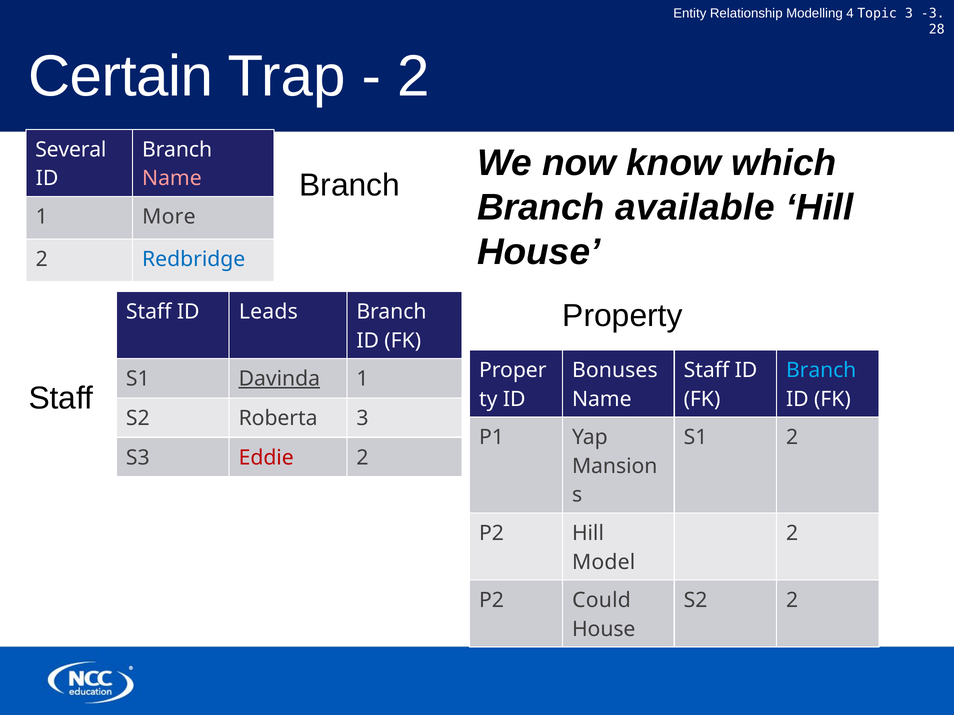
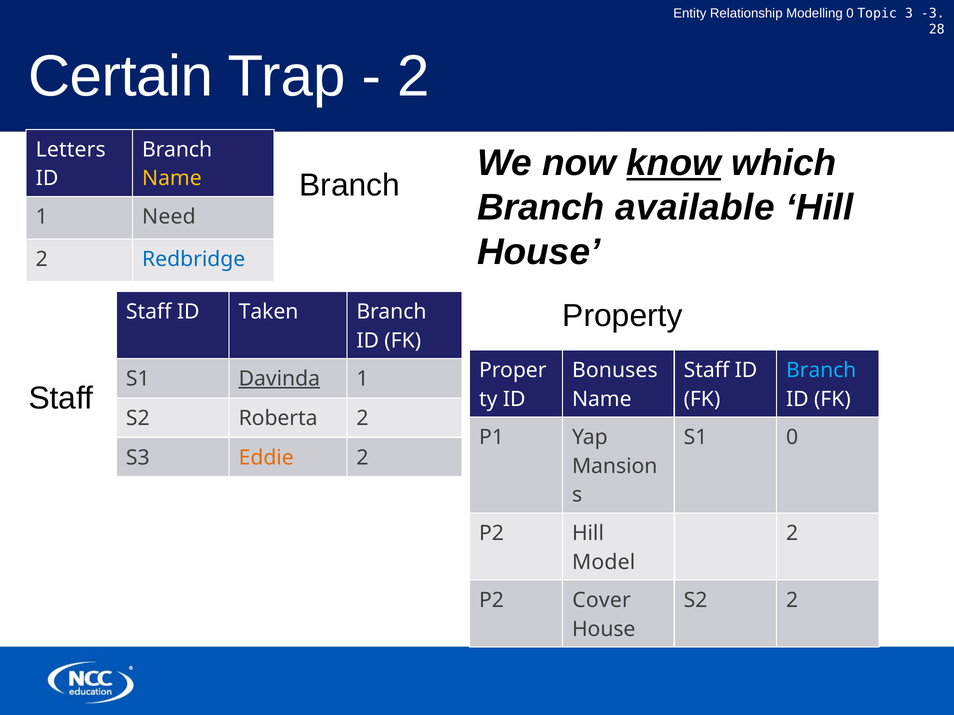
4 at (850, 13): 4 -> 0
Several: Several -> Letters
know underline: none -> present
Name at (172, 179) colour: pink -> yellow
More: More -> Need
Leads: Leads -> Taken
Roberta 3: 3 -> 2
S1 2: 2 -> 0
Eddie colour: red -> orange
Could: Could -> Cover
